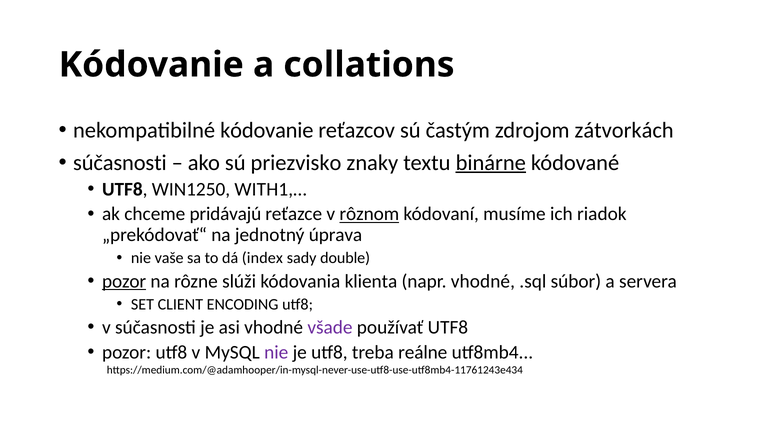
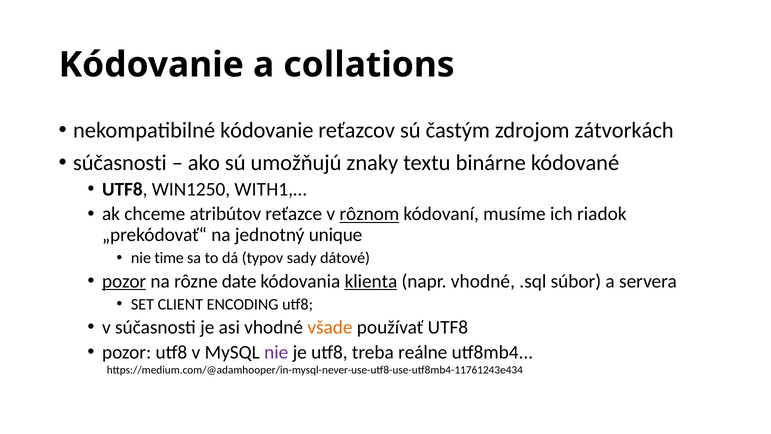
priezvisko: priezvisko -> umožňujú
binárne underline: present -> none
pridávajú: pridávajú -> atribútov
úprava: úprava -> unique
vaše: vaše -> time
index: index -> typov
double: double -> dátové
slúži: slúži -> date
klienta underline: none -> present
všade colour: purple -> orange
